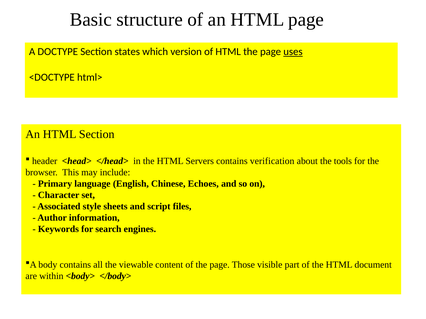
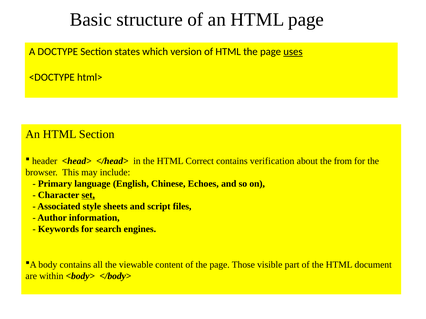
Servers: Servers -> Correct
tools: tools -> from
set underline: none -> present
